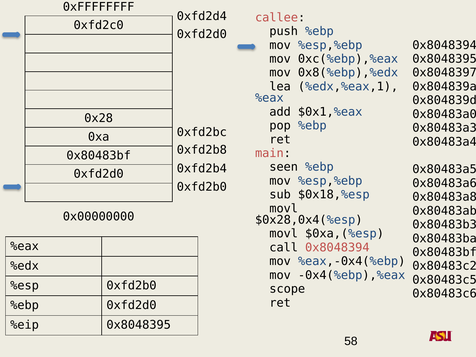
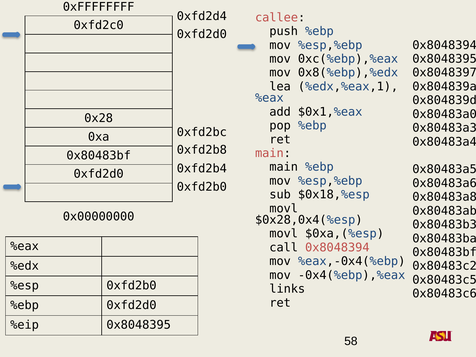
seen at (284, 167): seen -> main
scope: scope -> links
